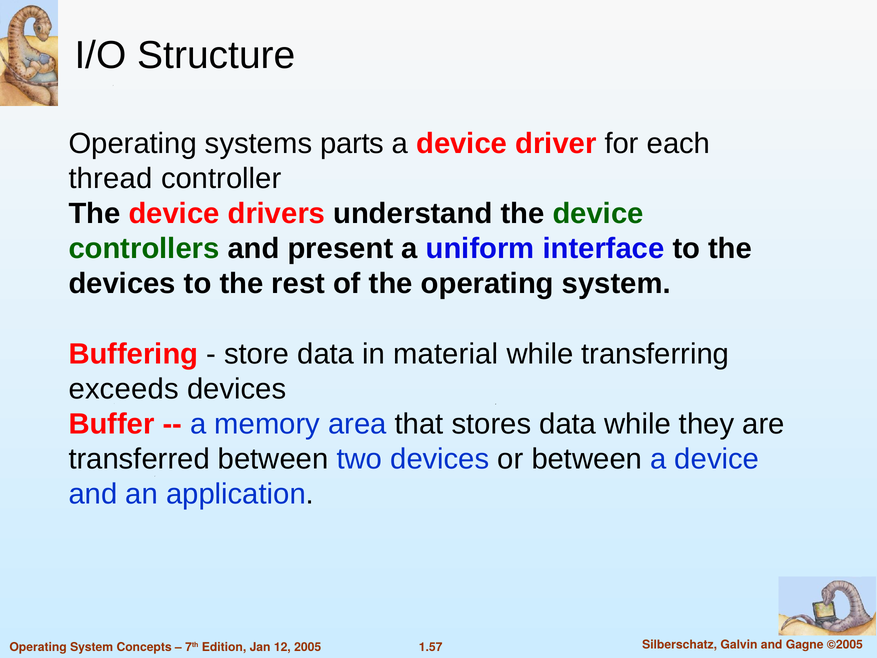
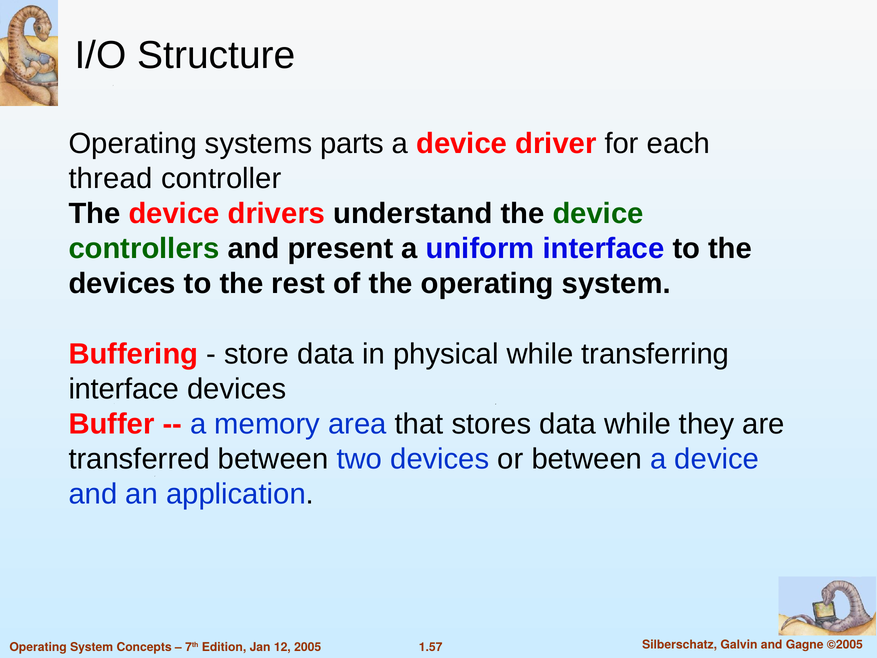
material: material -> physical
exceeds at (124, 389): exceeds -> interface
